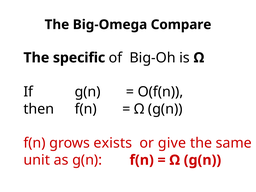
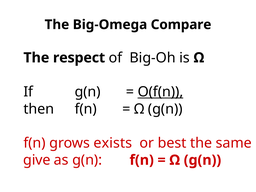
specific: specific -> respect
O(f(n underline: none -> present
give: give -> best
unit: unit -> give
